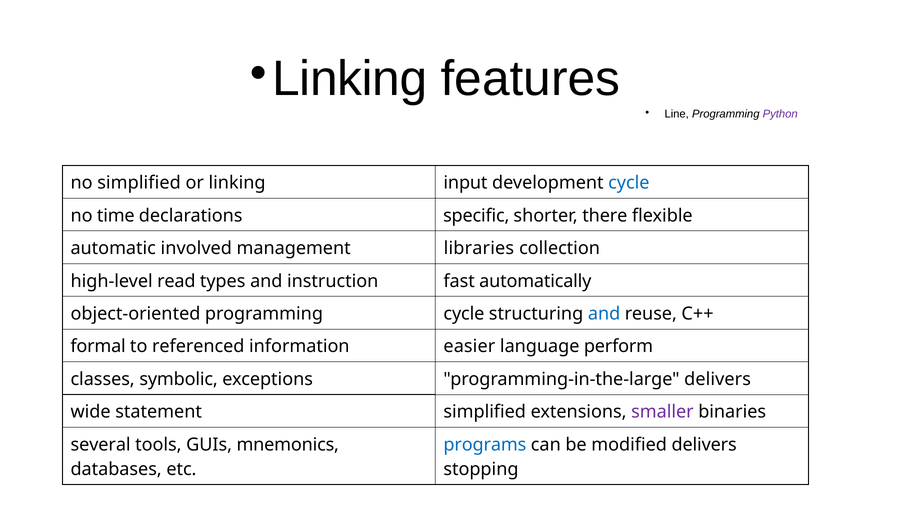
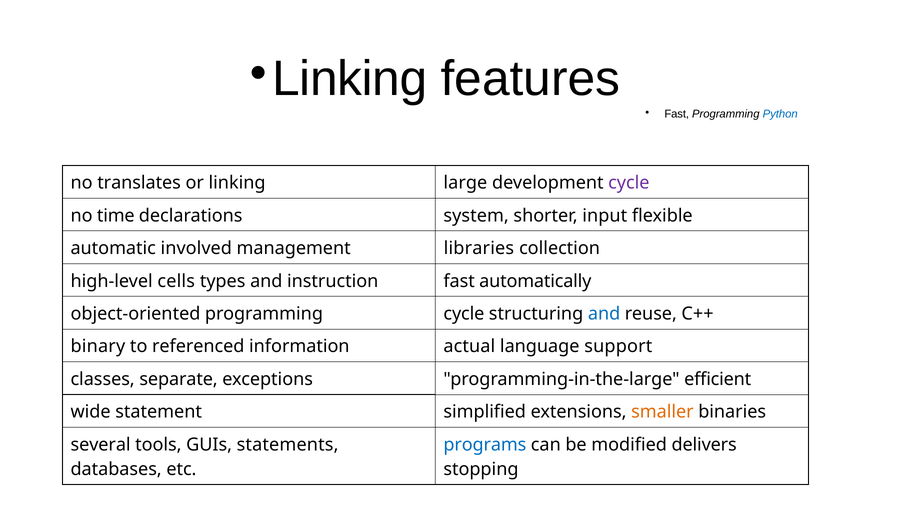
Line at (677, 114): Line -> Fast
Python colour: purple -> blue
no simplified: simplified -> translates
input: input -> large
cycle at (629, 183) colour: blue -> purple
specific: specific -> system
there: there -> input
read: read -> cells
formal: formal -> binary
easier: easier -> actual
perform: perform -> support
symbolic: symbolic -> separate
programming-in-the-large delivers: delivers -> efficient
smaller colour: purple -> orange
mnemonics: mnemonics -> statements
